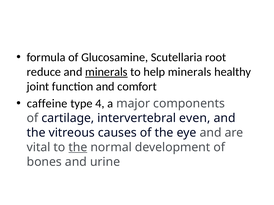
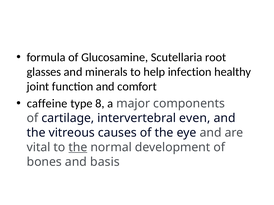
reduce: reduce -> glasses
minerals at (106, 72) underline: present -> none
help minerals: minerals -> infection
4: 4 -> 8
urine: urine -> basis
